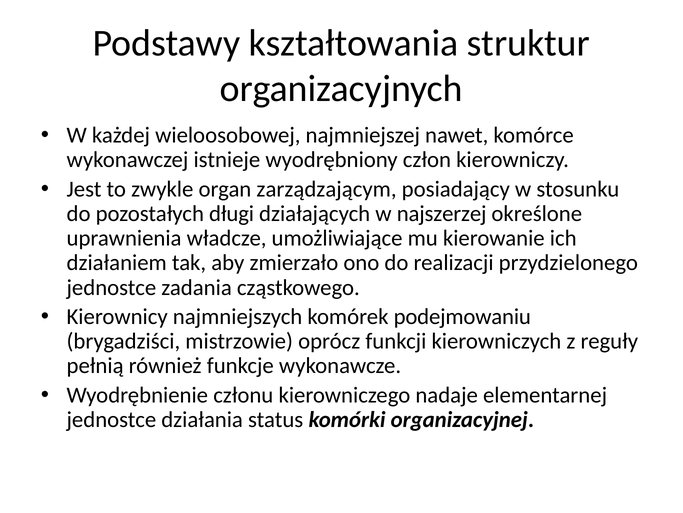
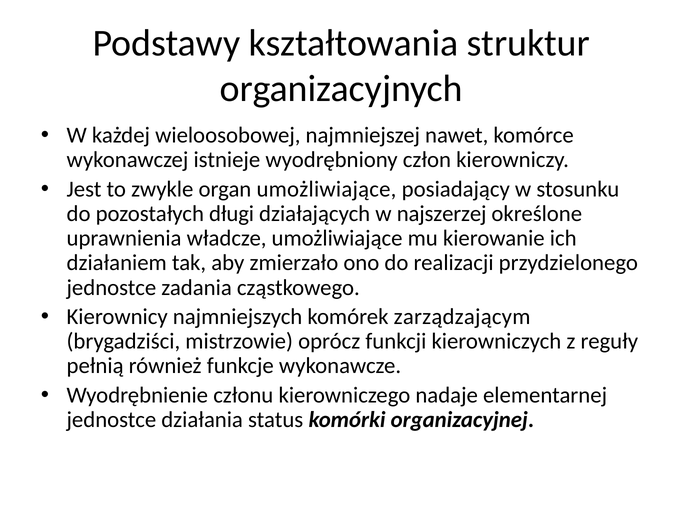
organ zarządzającym: zarządzającym -> umożliwiające
podejmowaniu: podejmowaniu -> zarządzającym
